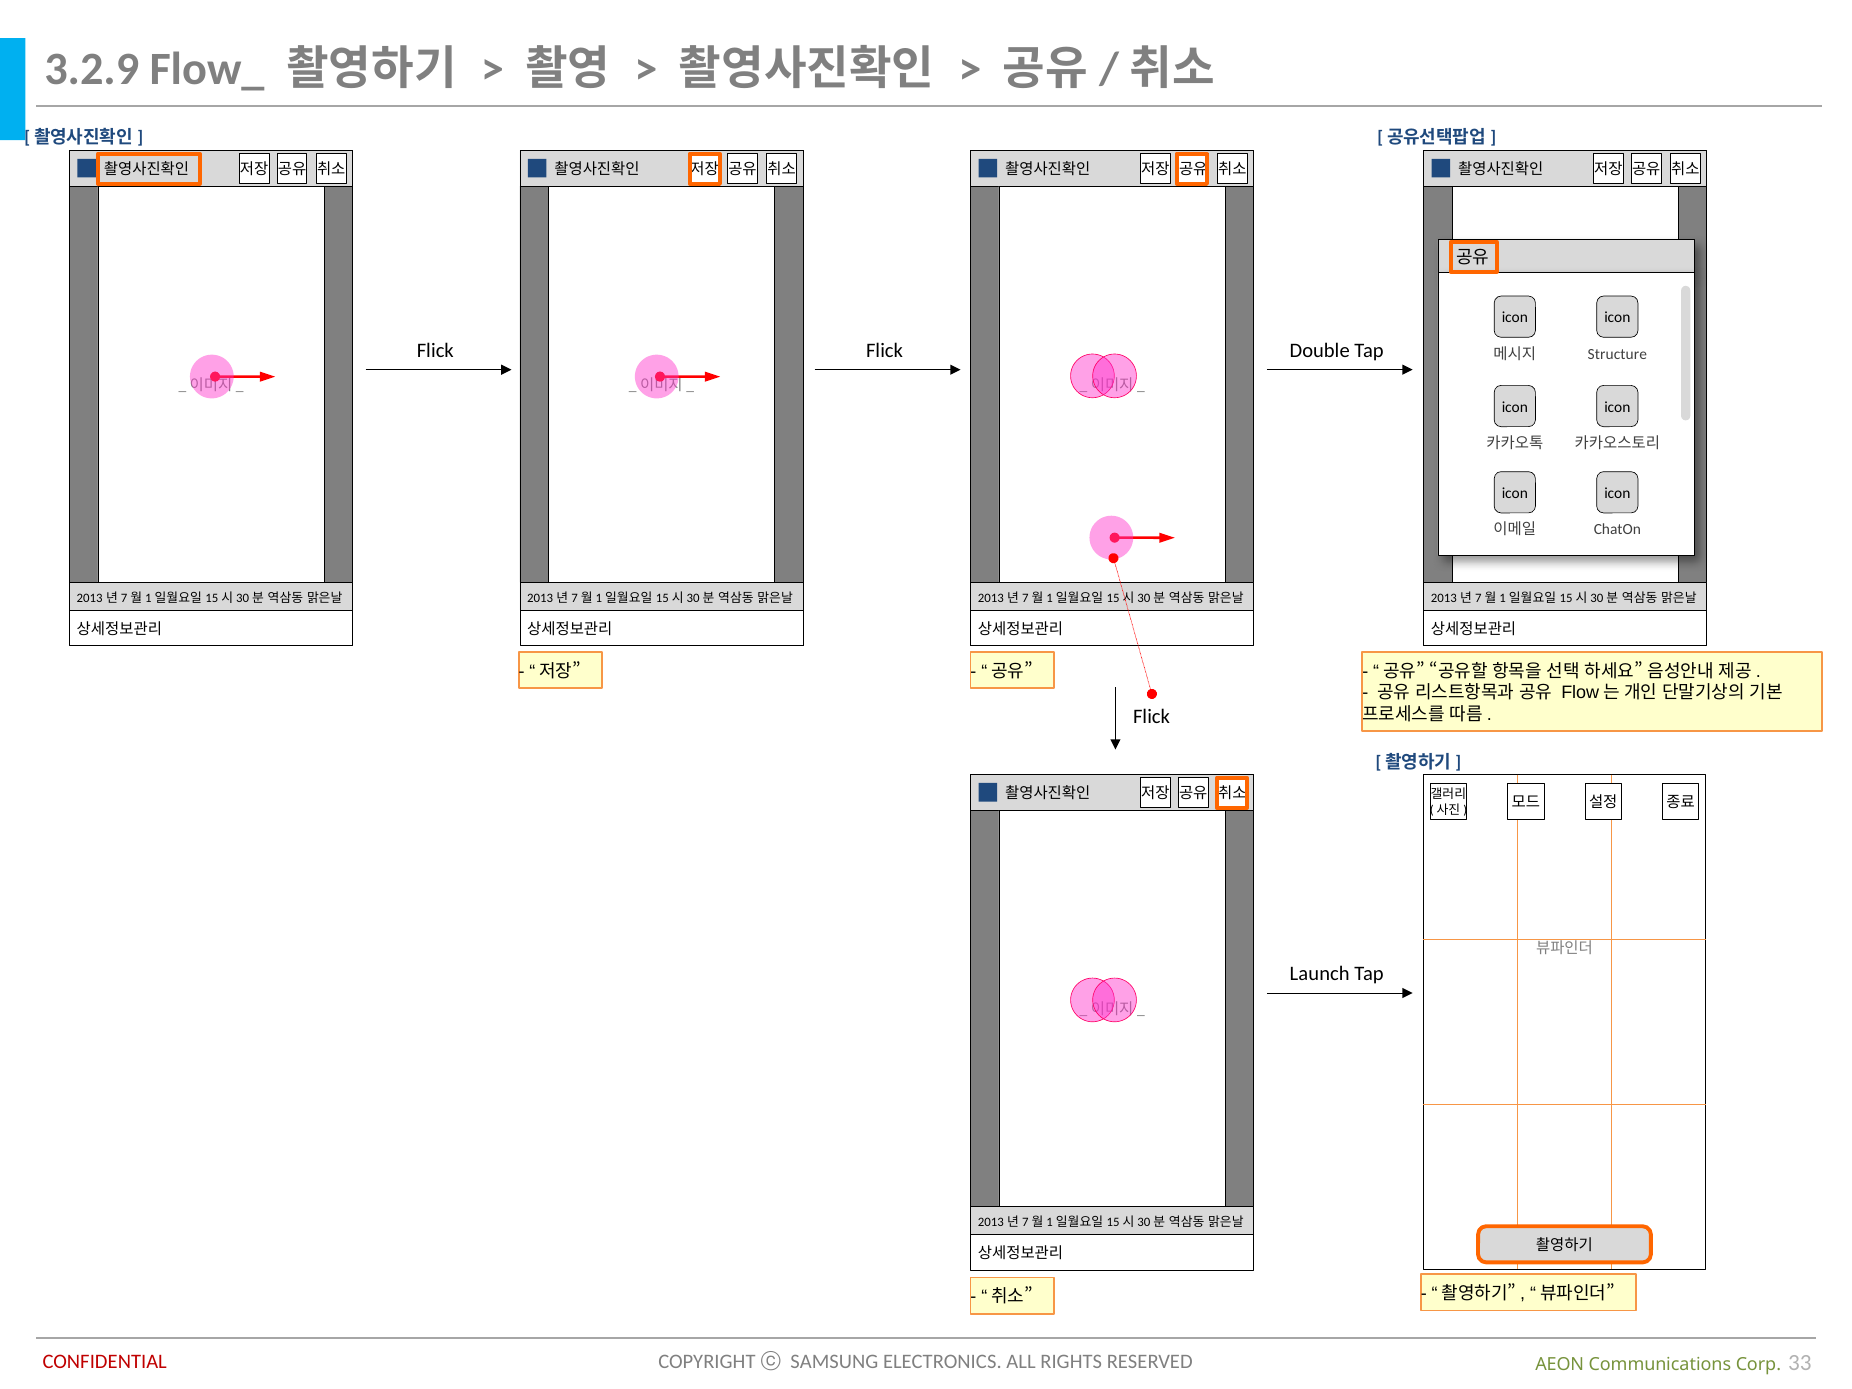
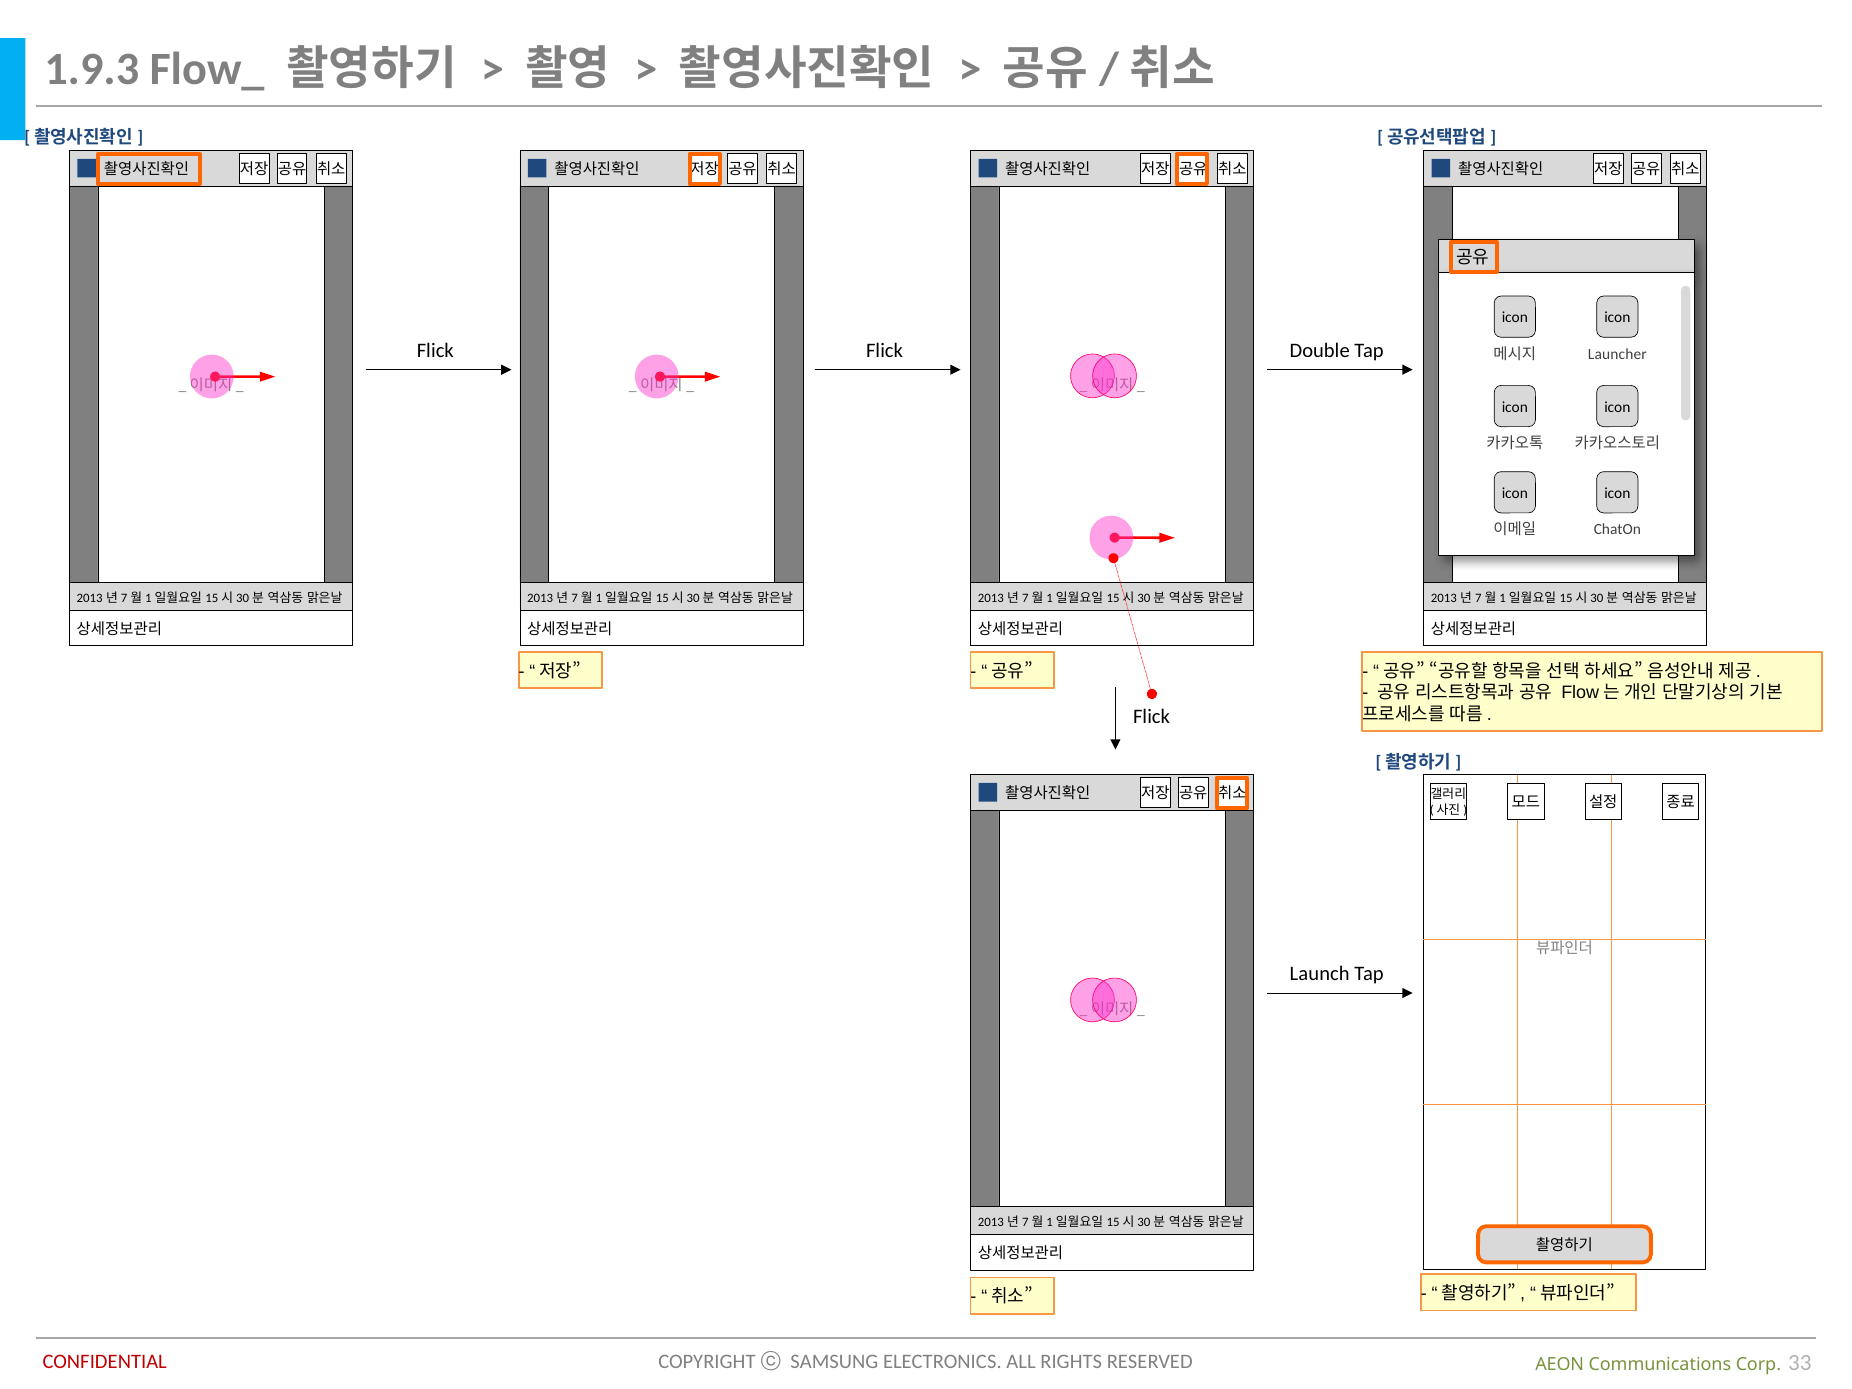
3.2.9: 3.2.9 -> 1.9.3
Structure: Structure -> Launcher
